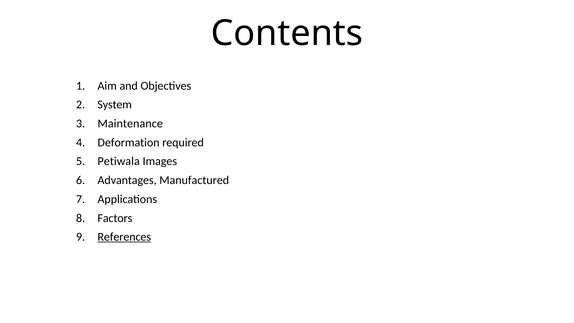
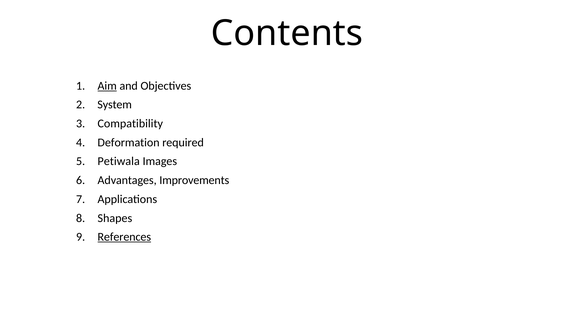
Aim underline: none -> present
Maintenance: Maintenance -> Compatibility
Manufactured: Manufactured -> Improvements
Factors: Factors -> Shapes
